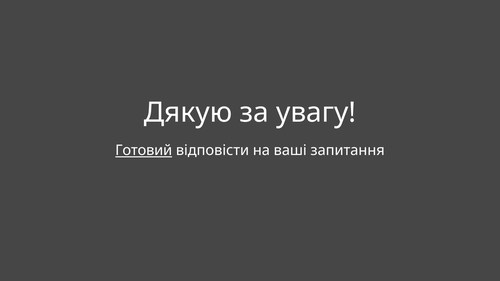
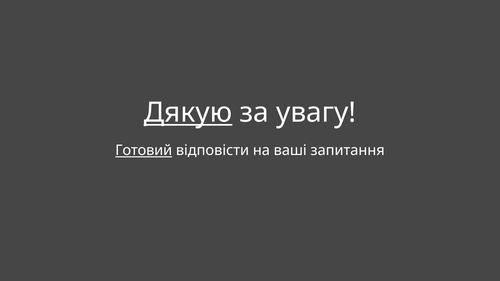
Дякую underline: none -> present
